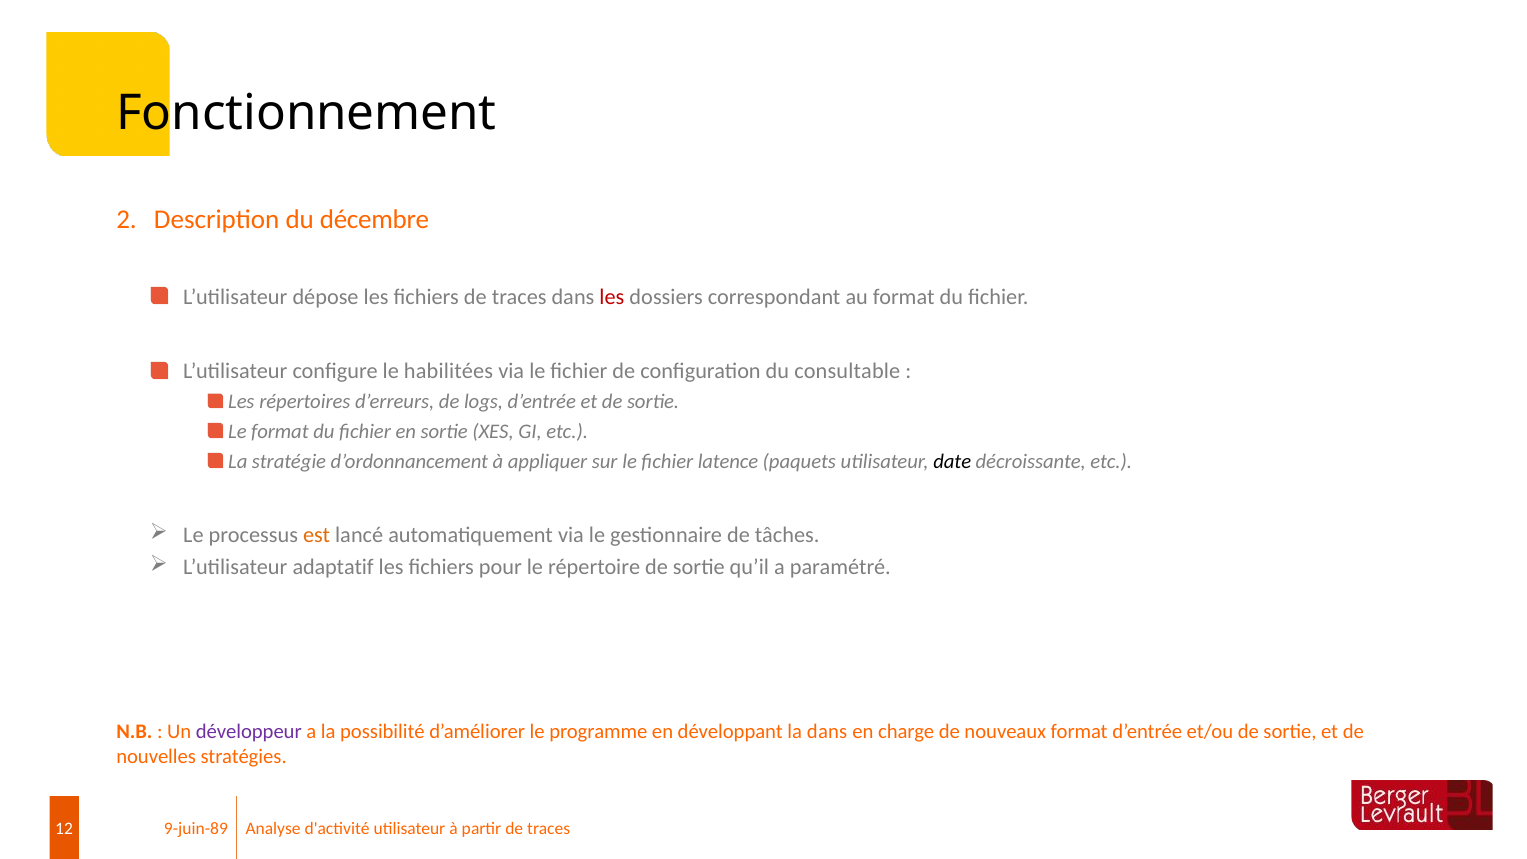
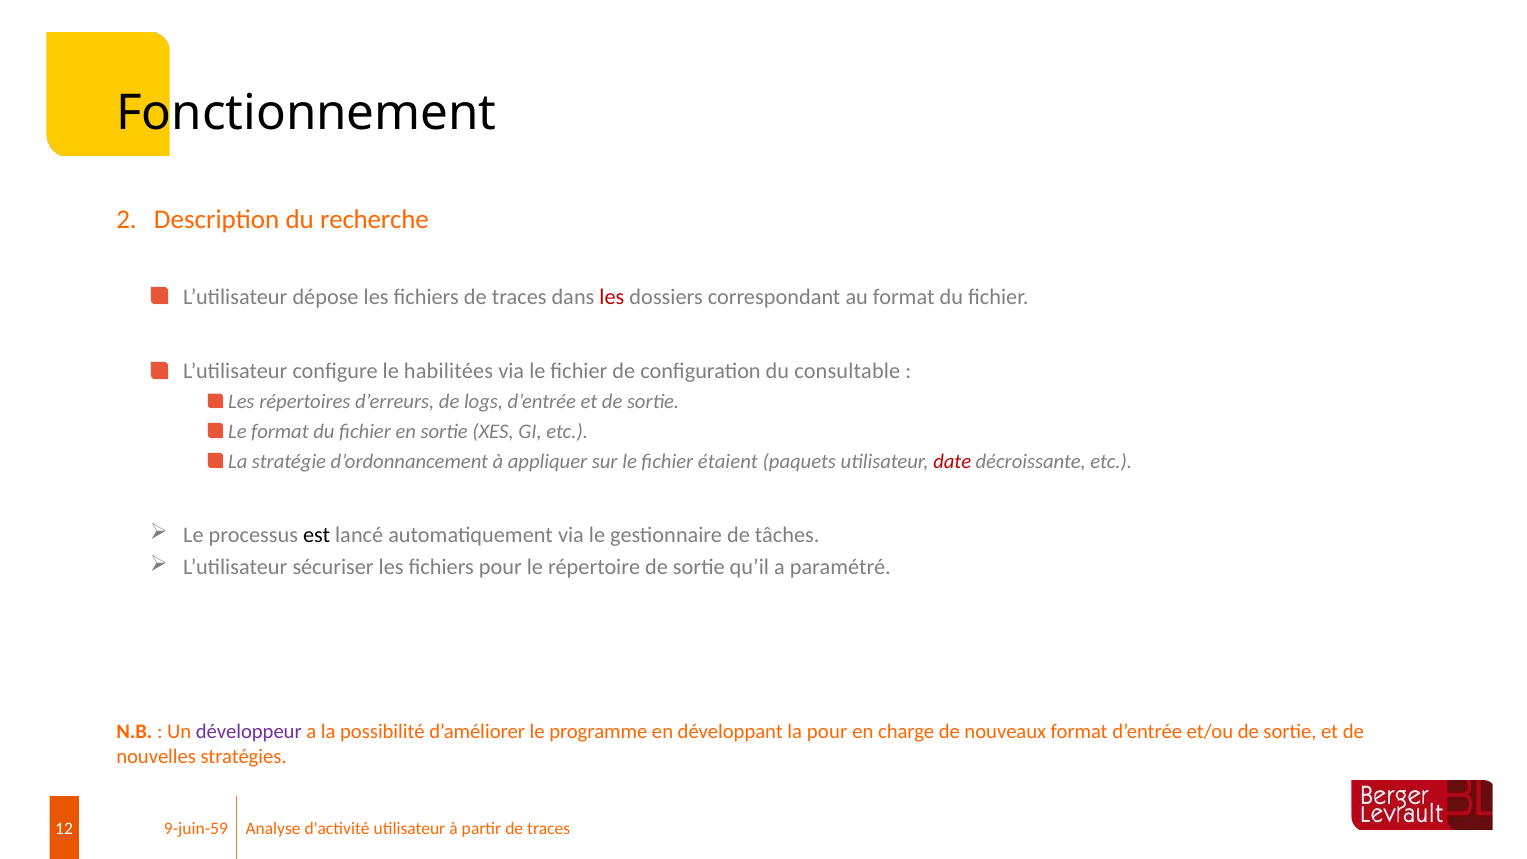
décembre: décembre -> recherche
latence: latence -> étaient
date colour: black -> red
est colour: orange -> black
adaptatif: adaptatif -> sécuriser
la dans: dans -> pour
9-juin-89: 9-juin-89 -> 9-juin-59
